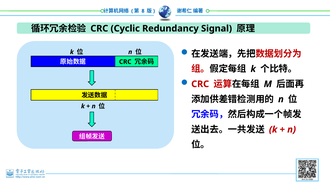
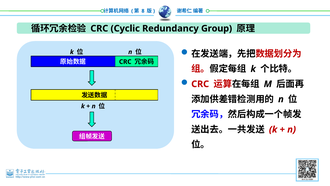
Signal: Signal -> Group
